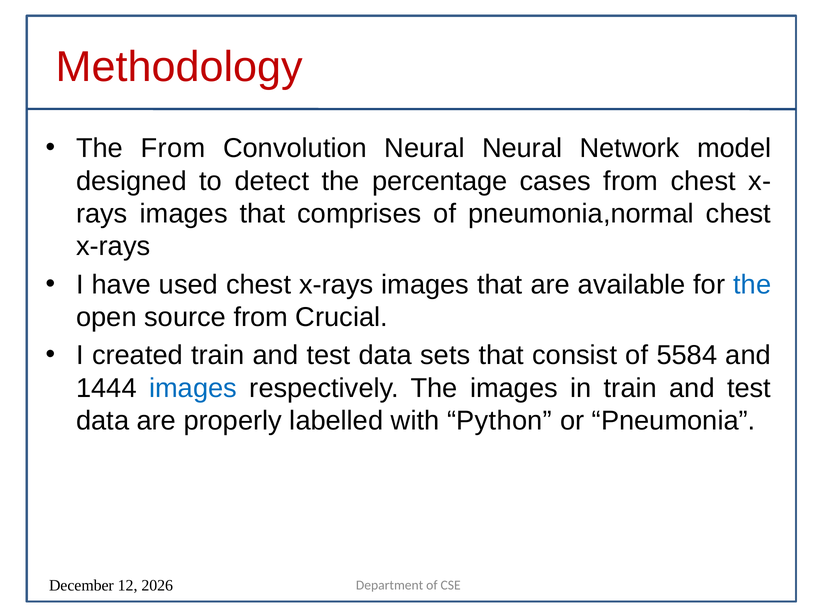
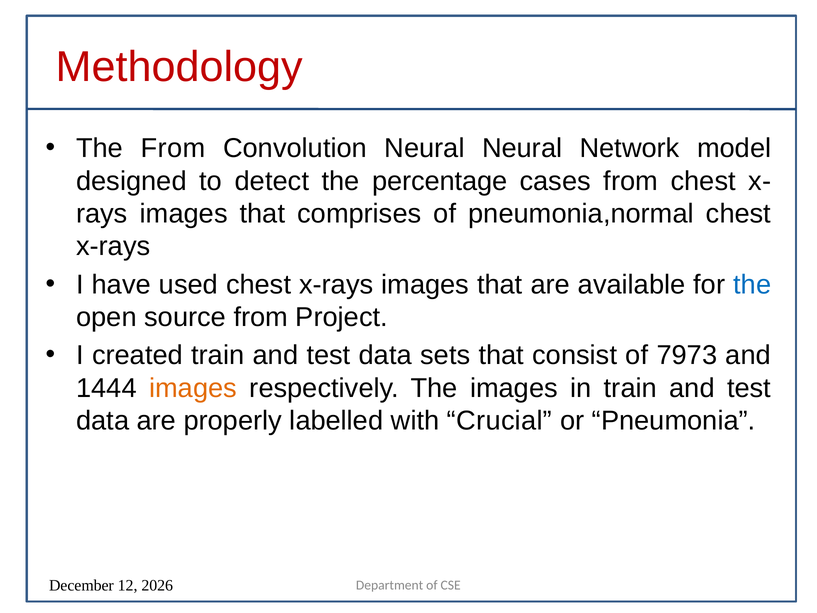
Crucial: Crucial -> Project
5584: 5584 -> 7973
images at (193, 388) colour: blue -> orange
Python: Python -> Crucial
